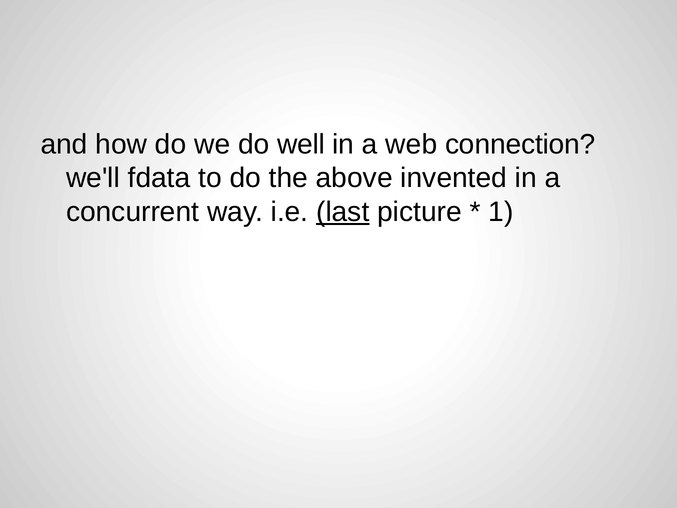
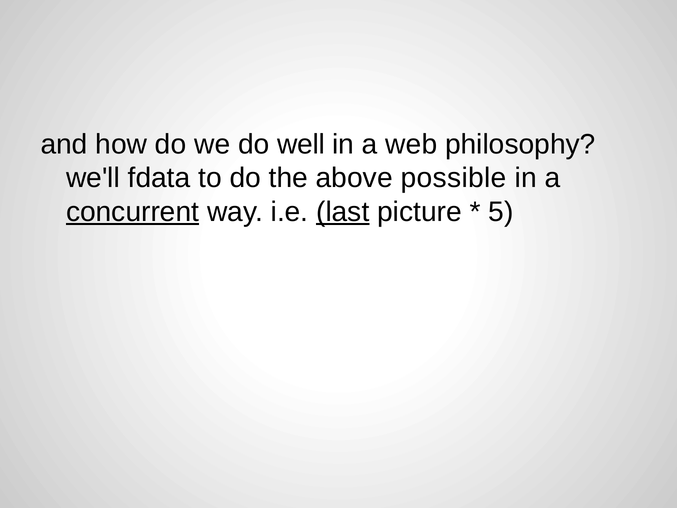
connection: connection -> philosophy
invented: invented -> possible
concurrent underline: none -> present
1: 1 -> 5
